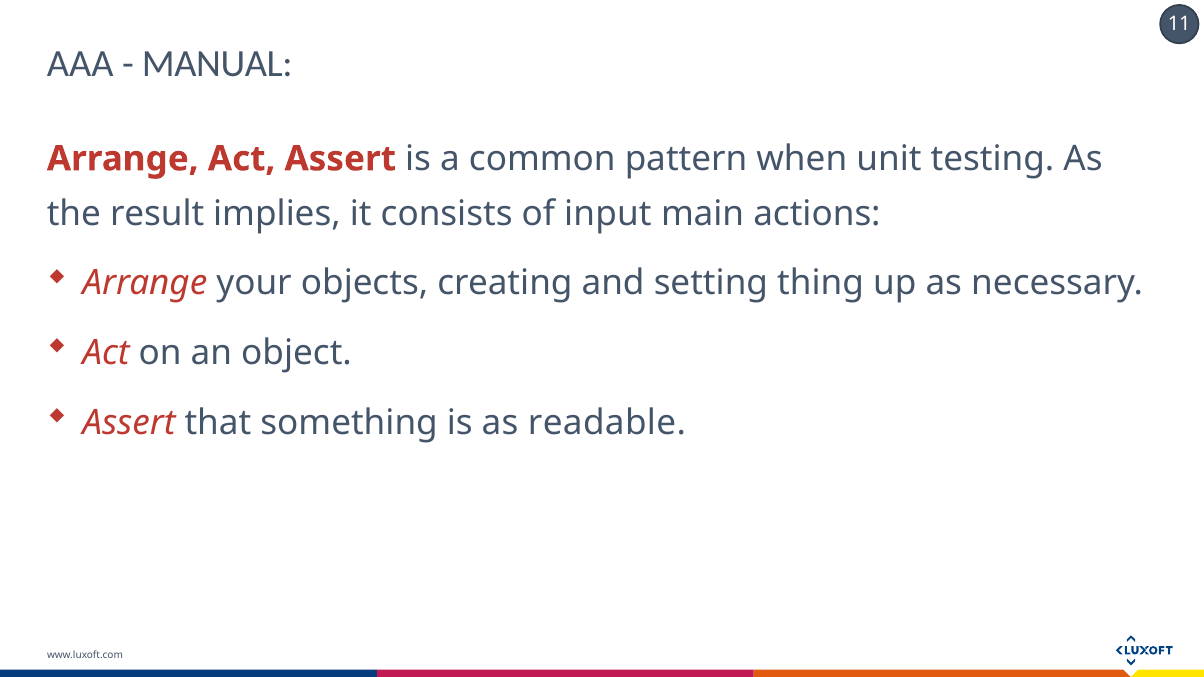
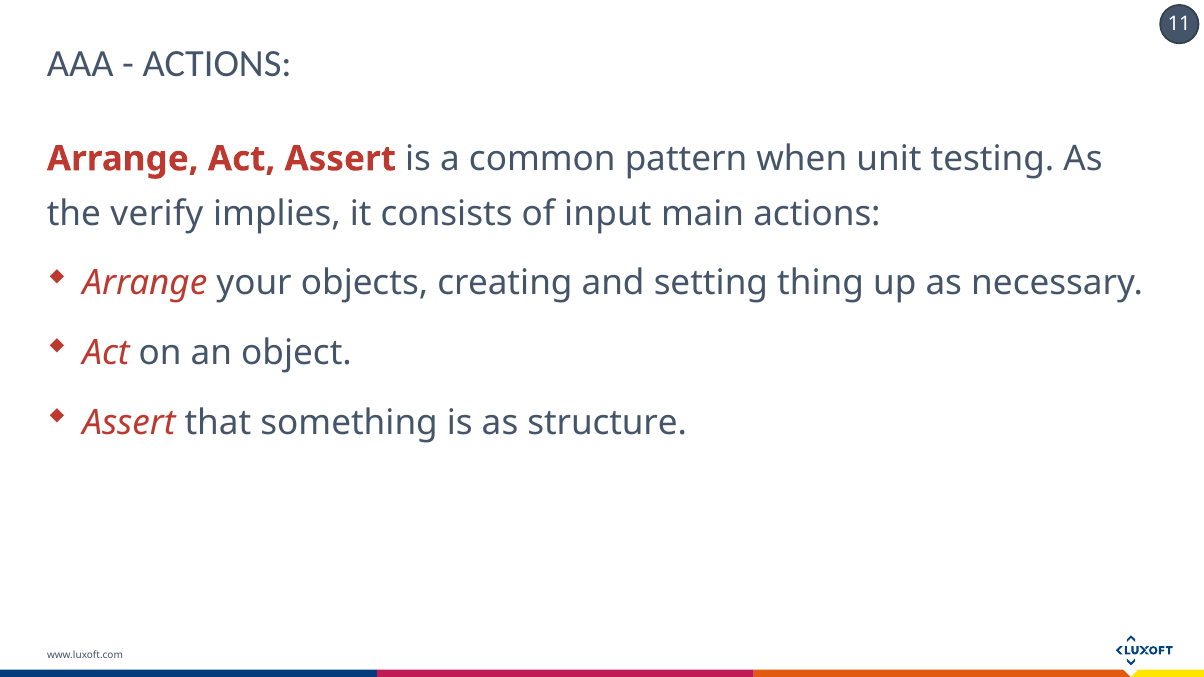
MANUAL at (217, 64): MANUAL -> ACTIONS
result: result -> verify
readable: readable -> structure
